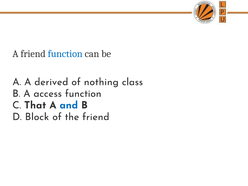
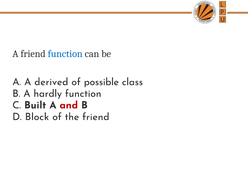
nothing: nothing -> possible
access: access -> hardly
That: That -> Built
and colour: blue -> red
